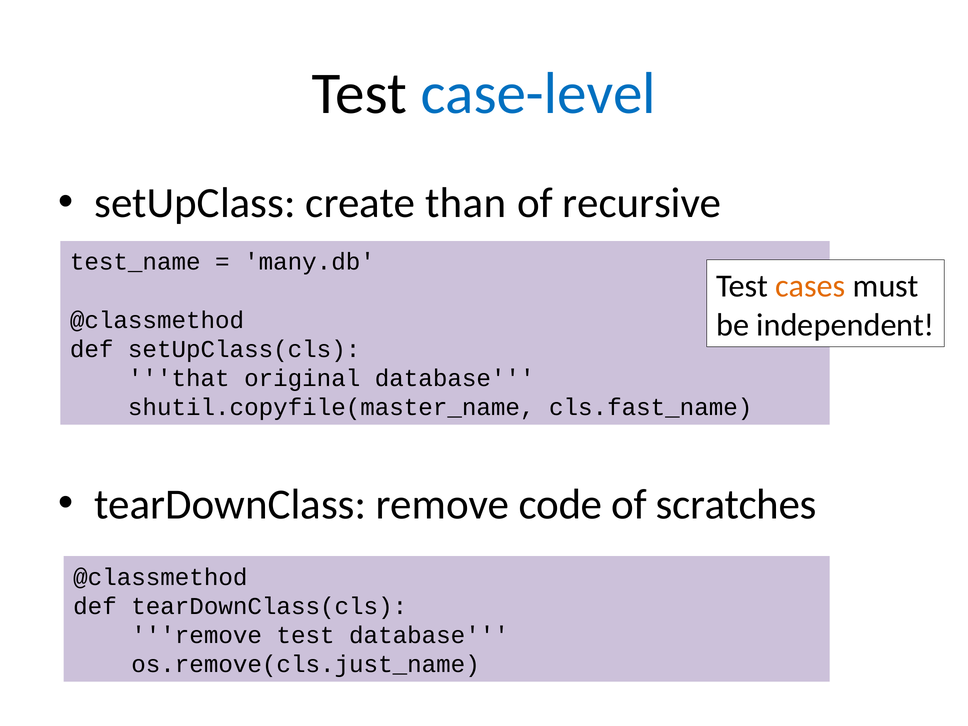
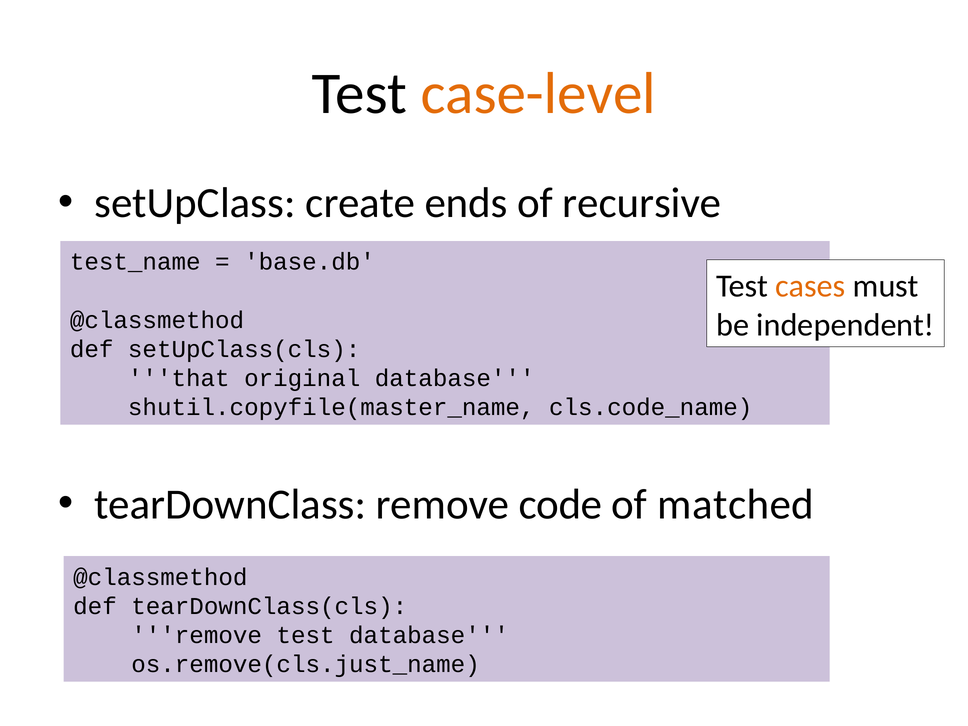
case-level colour: blue -> orange
than: than -> ends
many.db: many.db -> base.db
cls.fast_name: cls.fast_name -> cls.code_name
scratches: scratches -> matched
